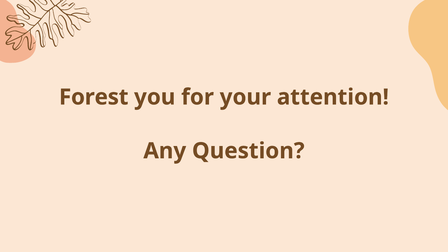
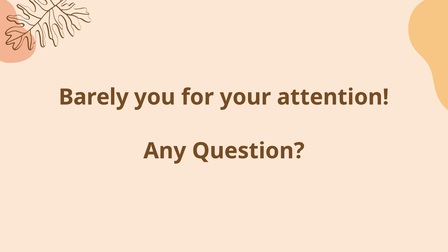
Forest: Forest -> Barely
